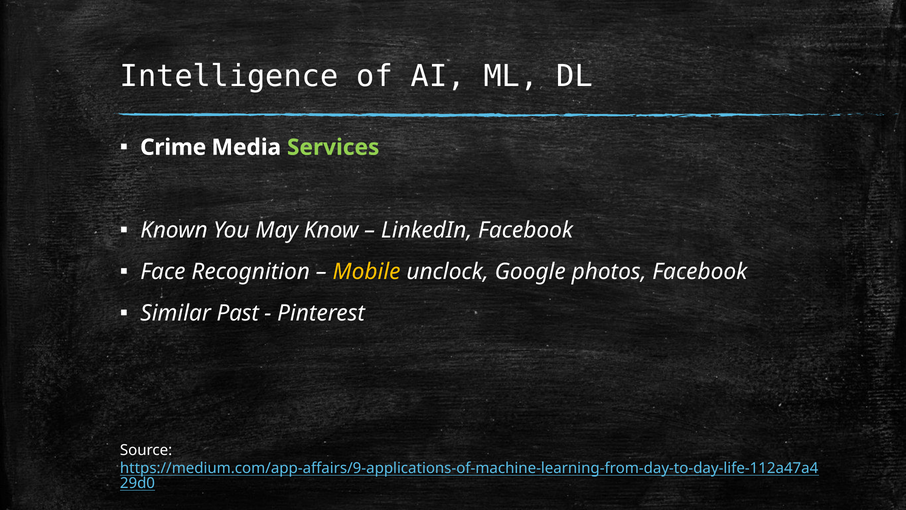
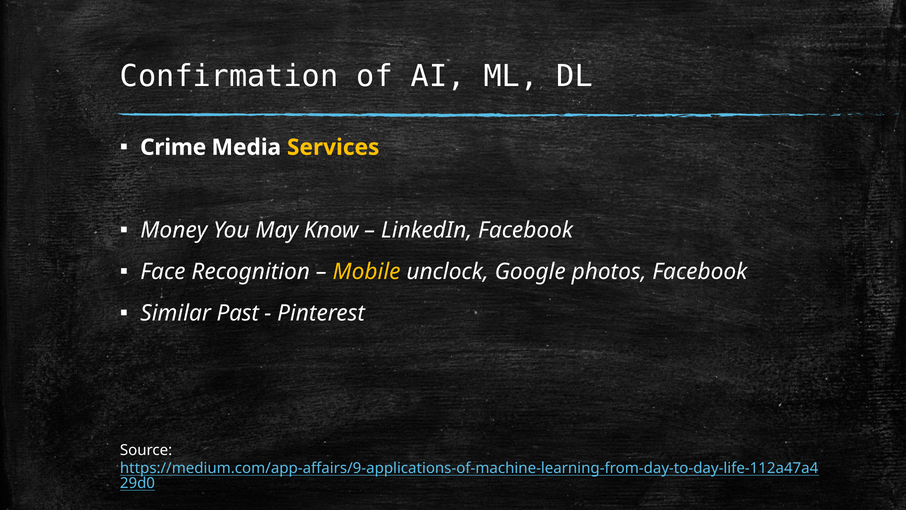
Intelligence: Intelligence -> Confirmation
Services colour: light green -> yellow
Known: Known -> Money
